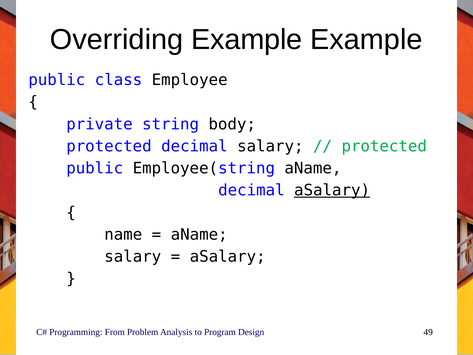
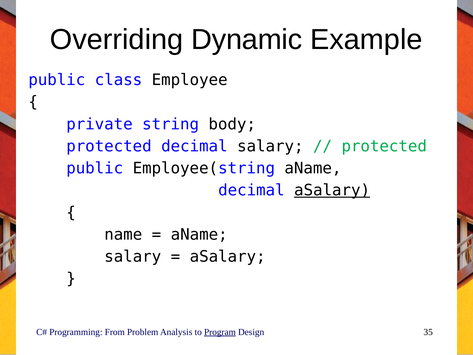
Overriding Example: Example -> Dynamic
Program underline: none -> present
49: 49 -> 35
